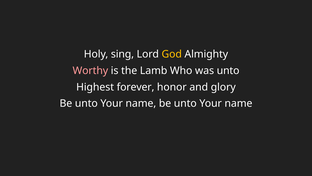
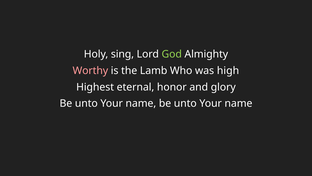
God colour: yellow -> light green
was unto: unto -> high
forever: forever -> eternal
